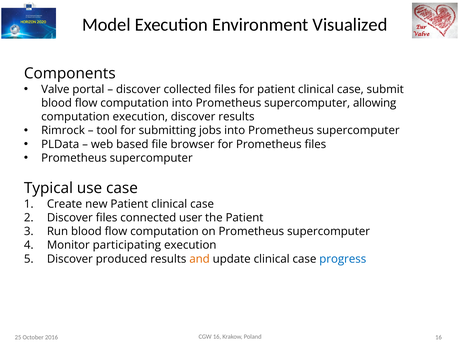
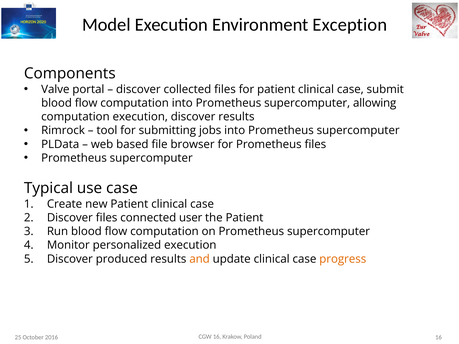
Visualized: Visualized -> Exception
participating: participating -> personalized
progress colour: blue -> orange
